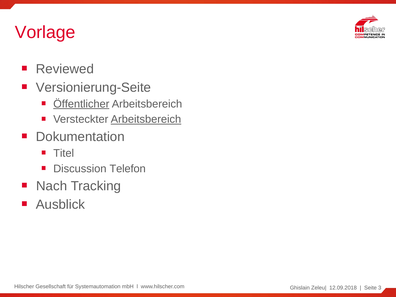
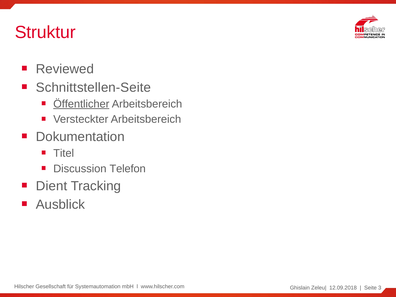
Vorlage: Vorlage -> Struktur
Versionierung-Seite: Versionierung-Seite -> Schnittstellen-Seite
Arbeitsbereich at (146, 119) underline: present -> none
Nach: Nach -> Dient
